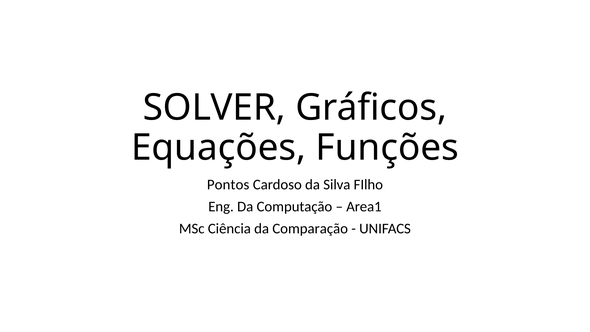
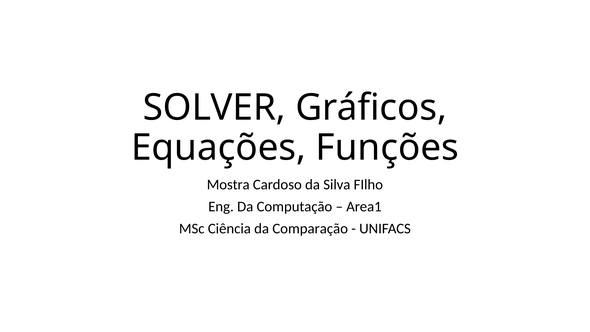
Pontos: Pontos -> Mostra
